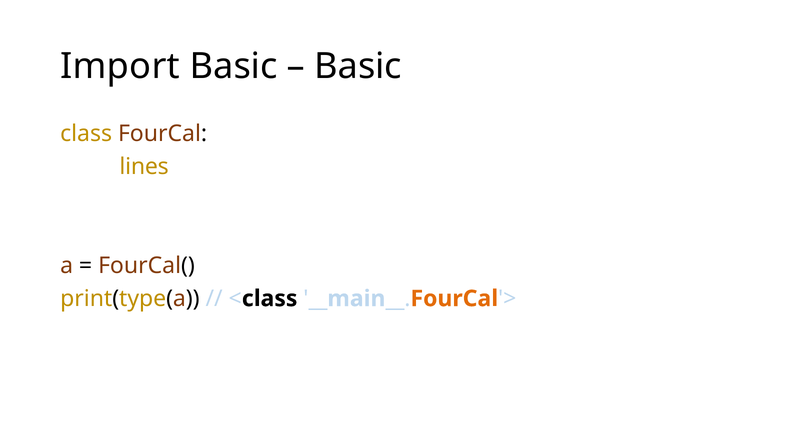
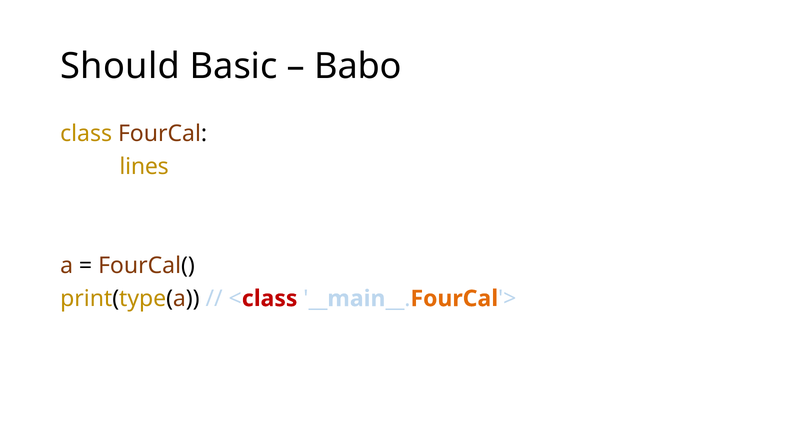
Import: Import -> Should
Basic at (358, 66): Basic -> Babo
class at (270, 299) colour: black -> red
